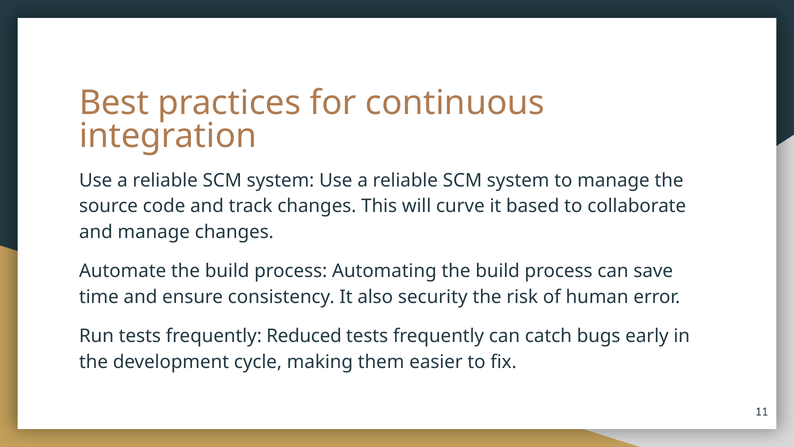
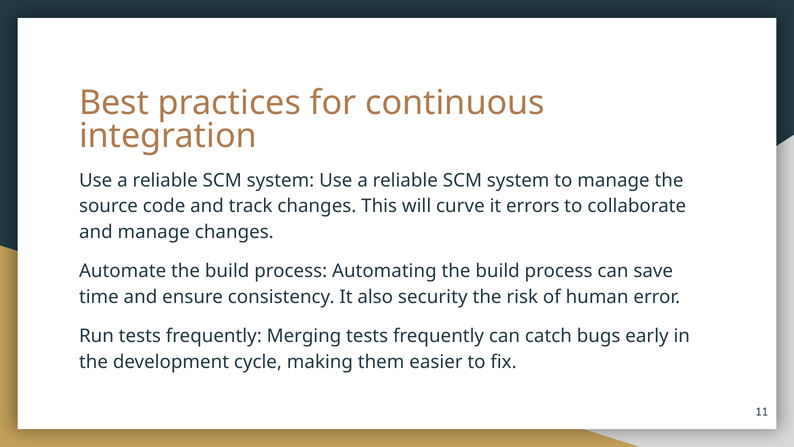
based: based -> errors
Reduced: Reduced -> Merging
